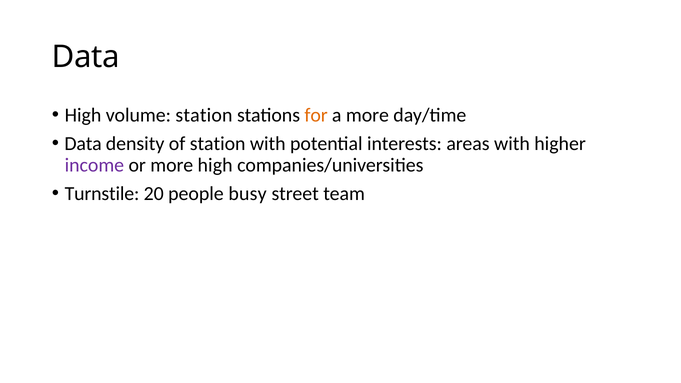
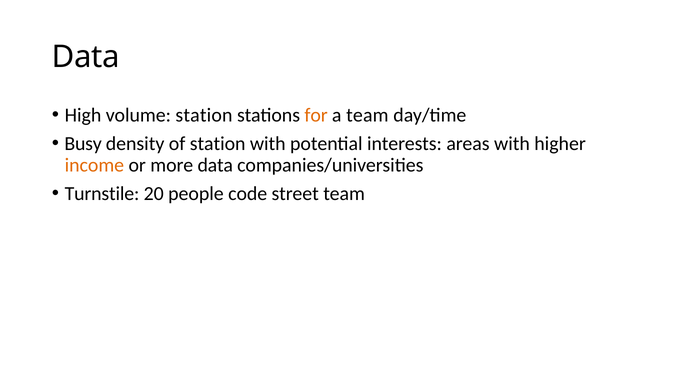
a more: more -> team
Data at (83, 144): Data -> Busy
income colour: purple -> orange
more high: high -> data
busy: busy -> code
